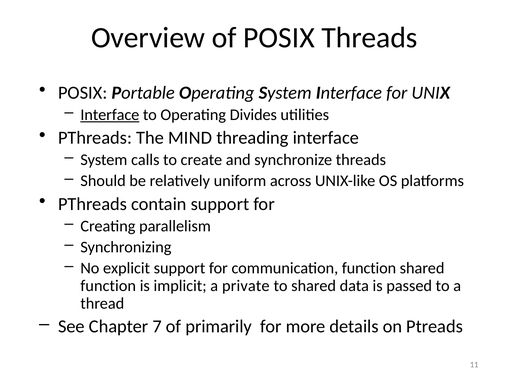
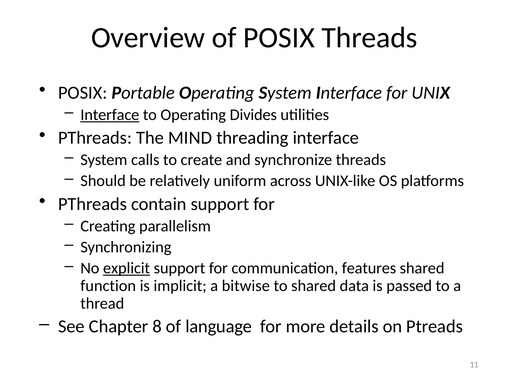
explicit underline: none -> present
communication function: function -> features
private: private -> bitwise
7: 7 -> 8
primarily: primarily -> language
